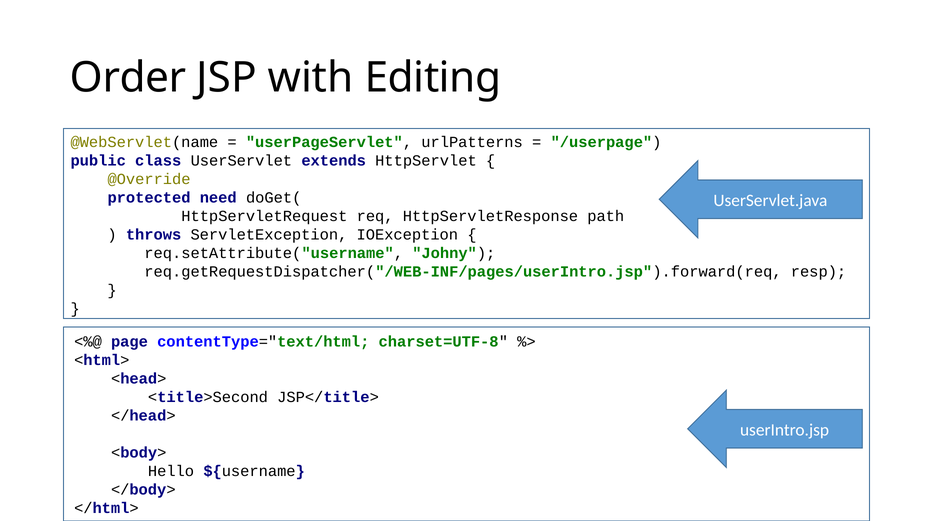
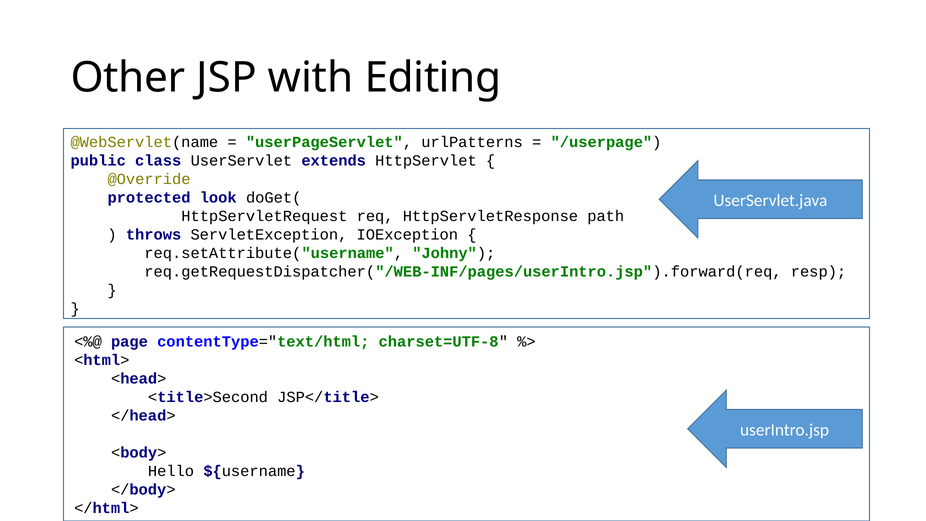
Order: Order -> Other
need: need -> look
